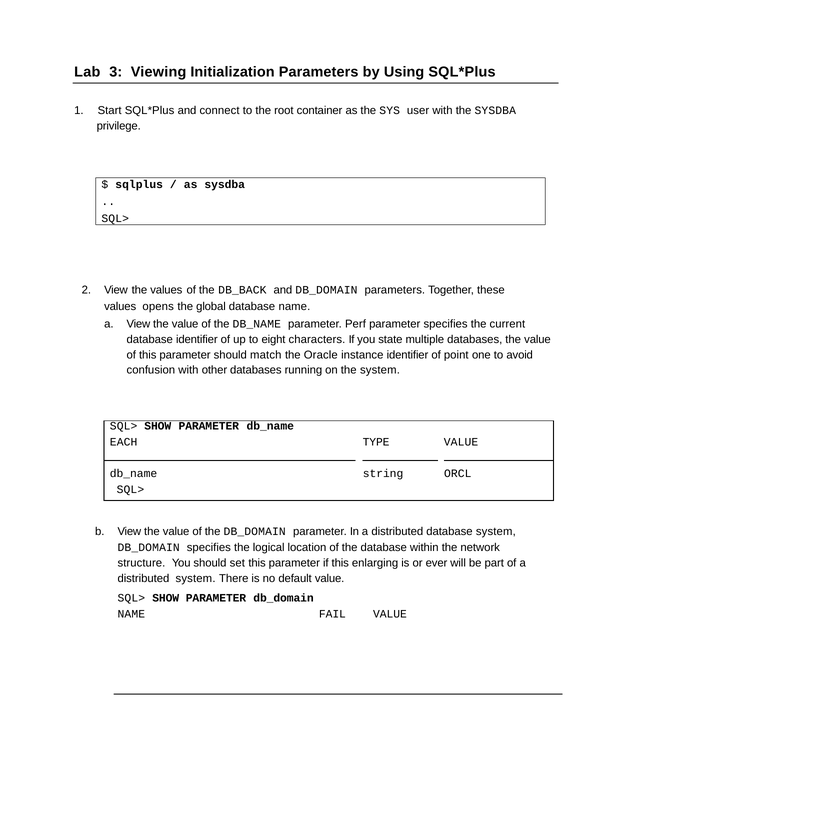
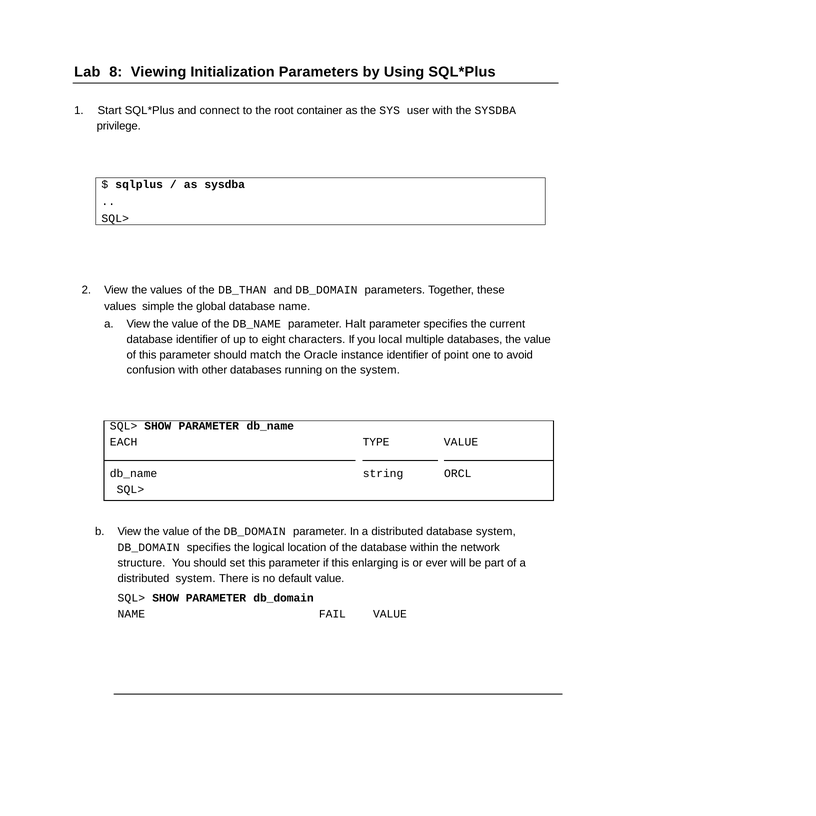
3: 3 -> 8
DB_BACK: DB_BACK -> DB_THAN
opens: opens -> simple
Perf: Perf -> Halt
state: state -> local
